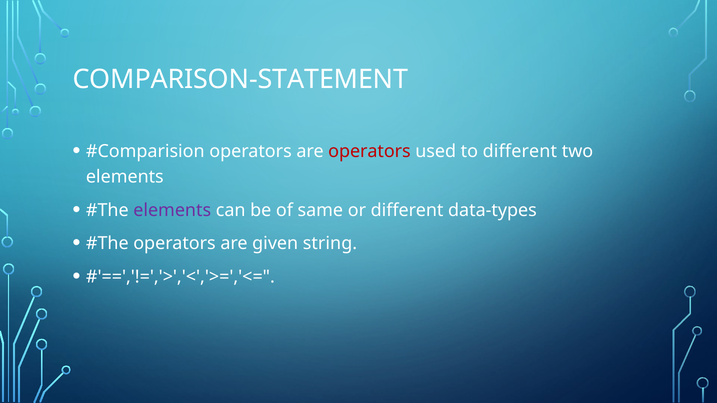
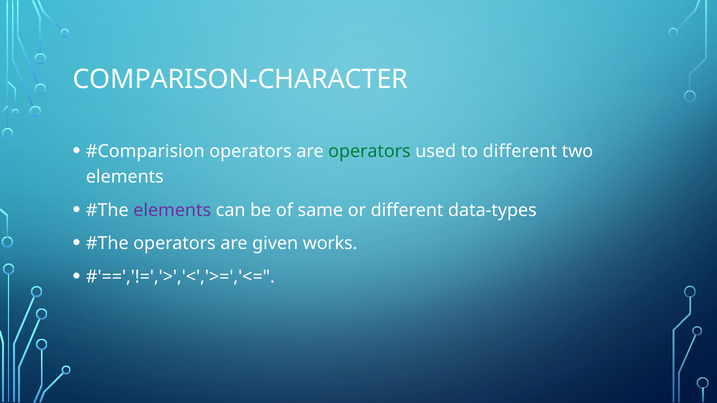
COMPARISON-STATEMENT: COMPARISON-STATEMENT -> COMPARISON-CHARACTER
operators at (369, 151) colour: red -> green
string: string -> works
